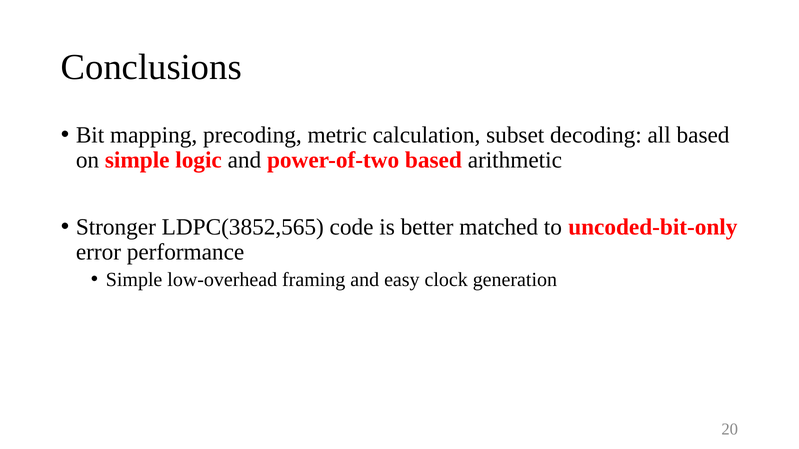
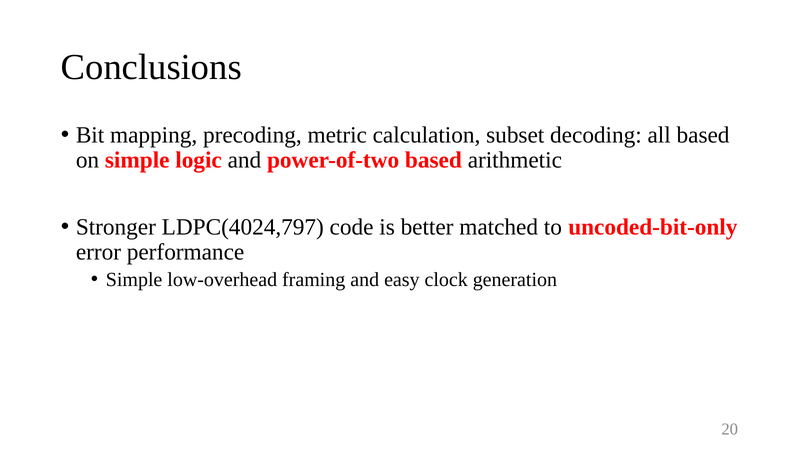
LDPC(3852,565: LDPC(3852,565 -> LDPC(4024,797
